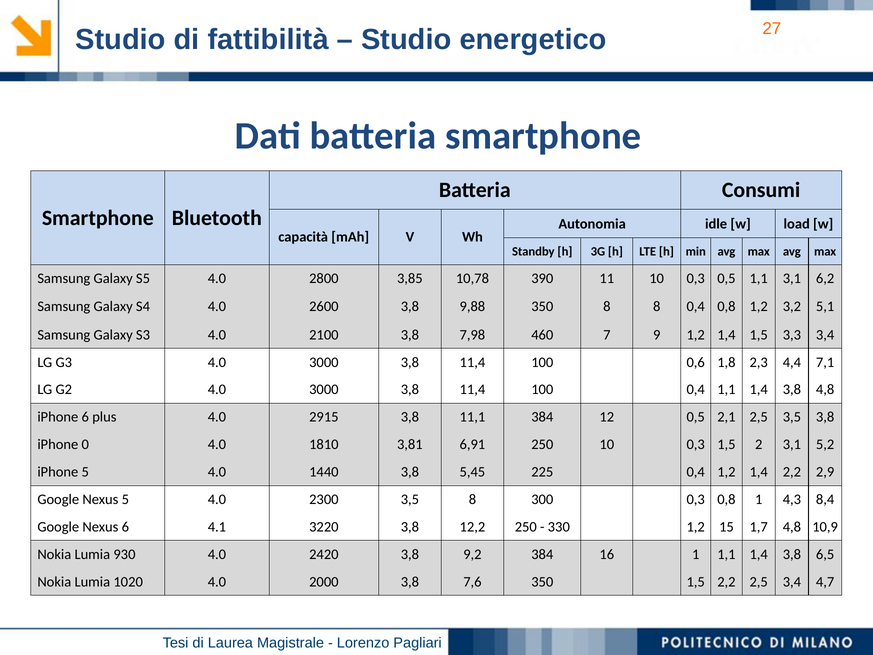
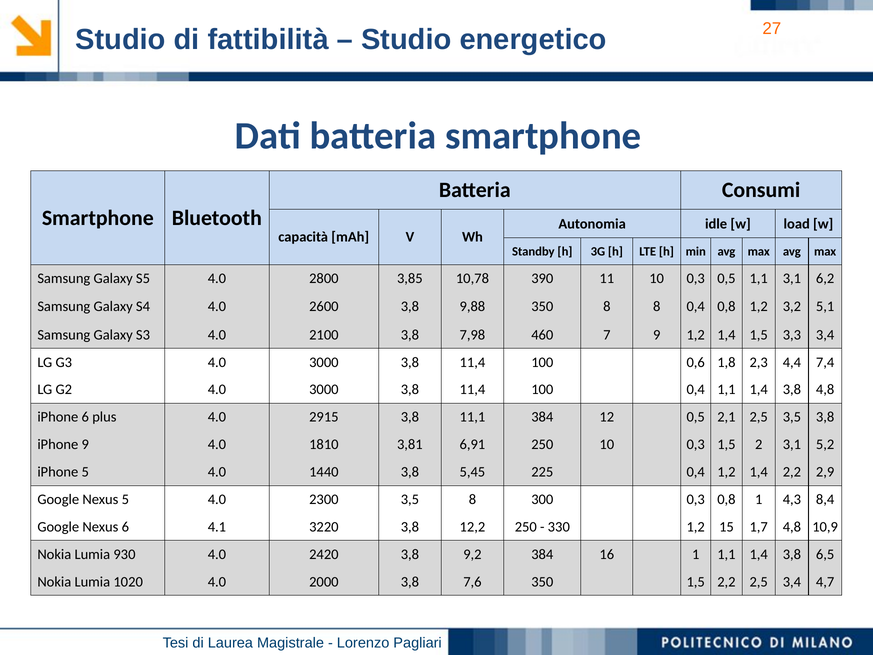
7,1: 7,1 -> 7,4
iPhone 0: 0 -> 9
